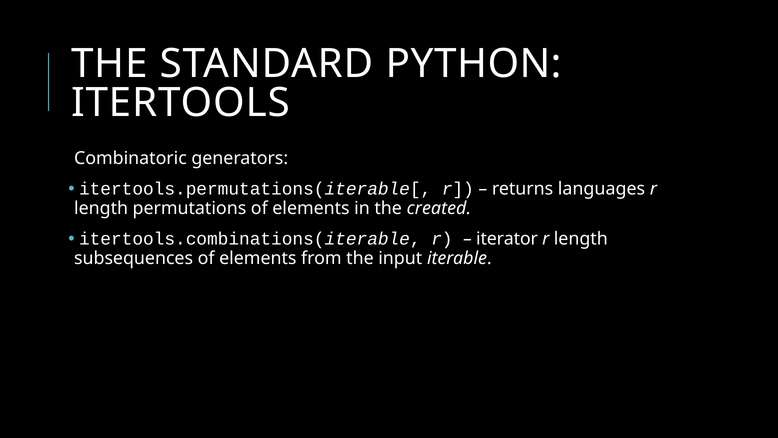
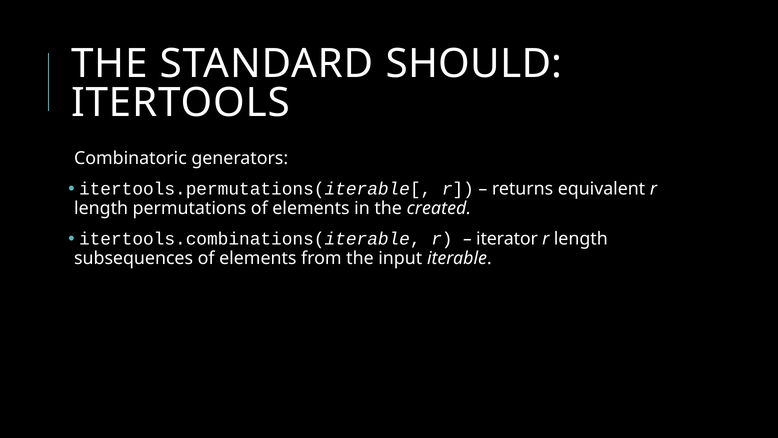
PYTHON: PYTHON -> SHOULD
languages: languages -> equivalent
